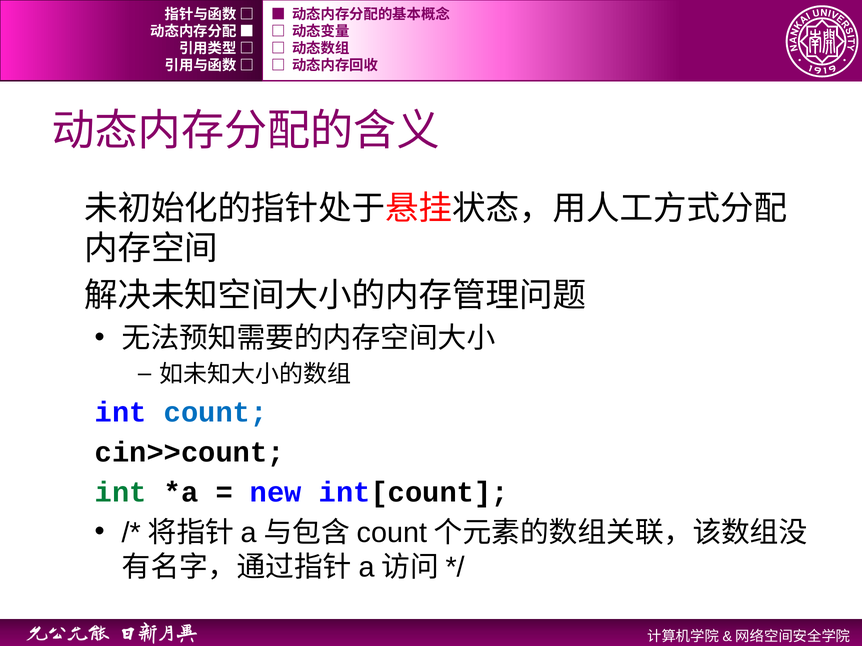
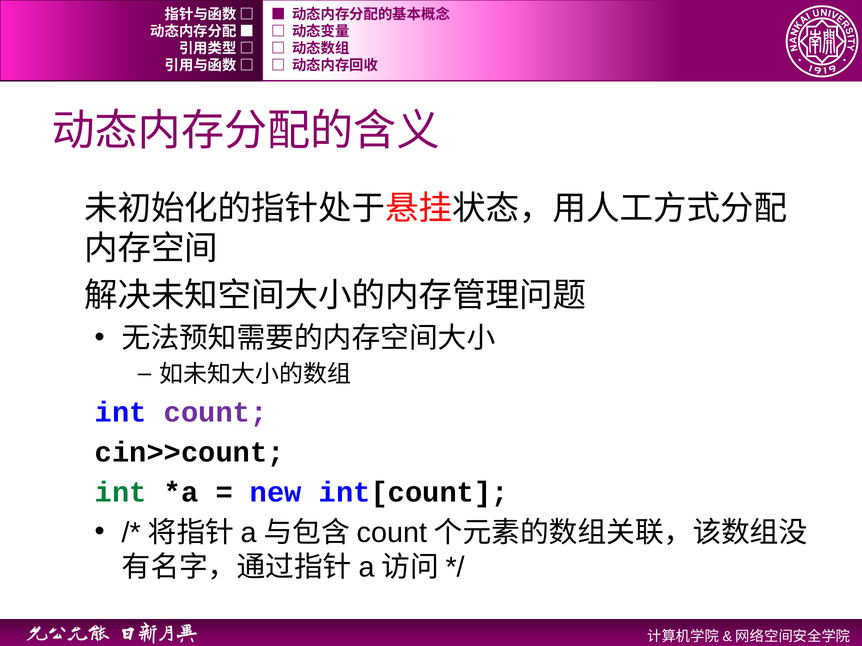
count colour: blue -> purple
